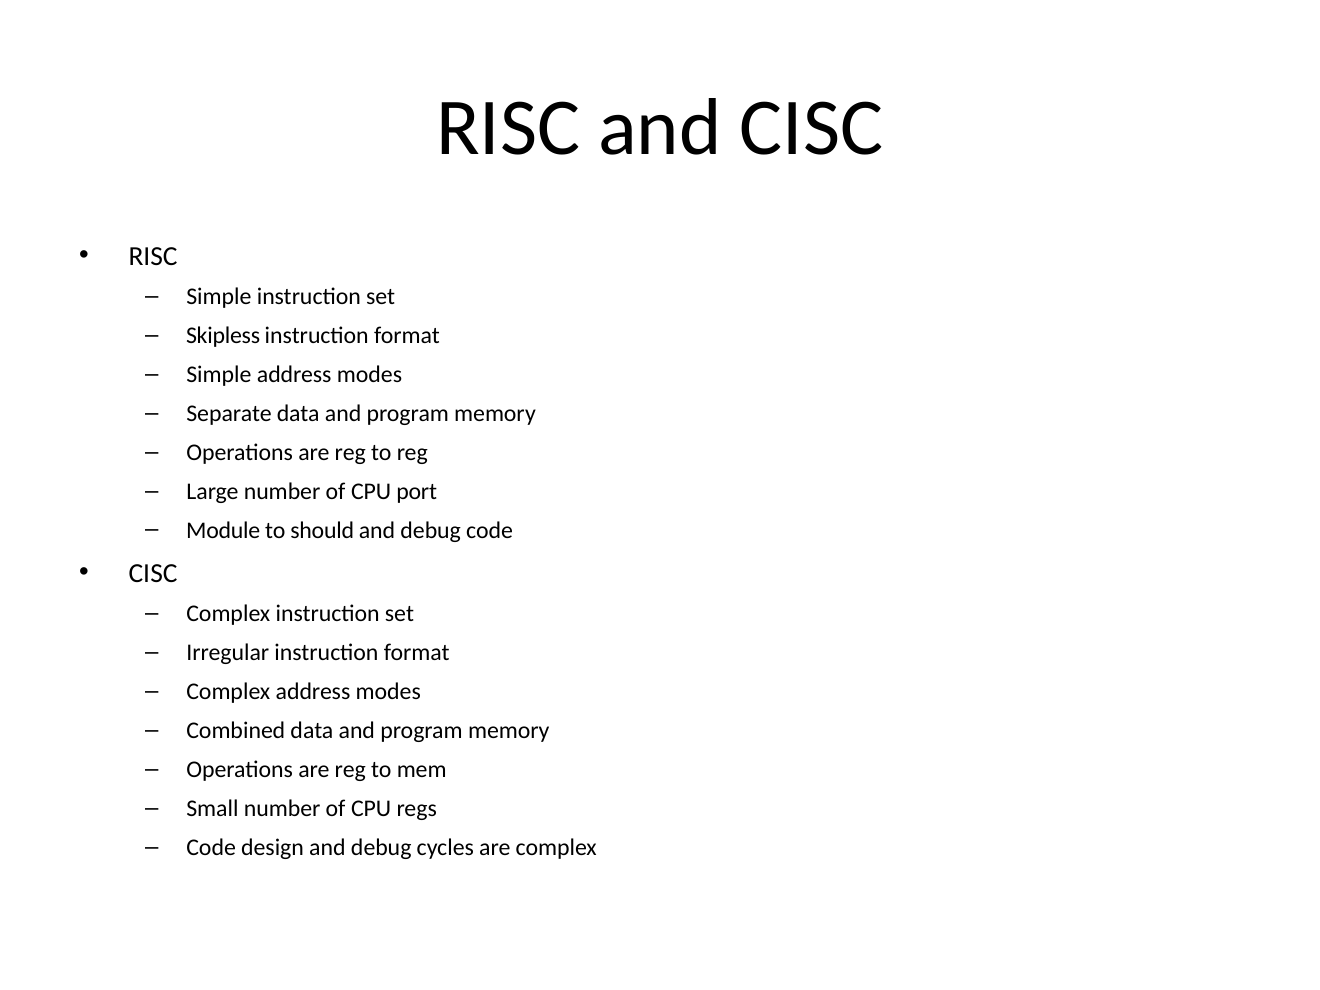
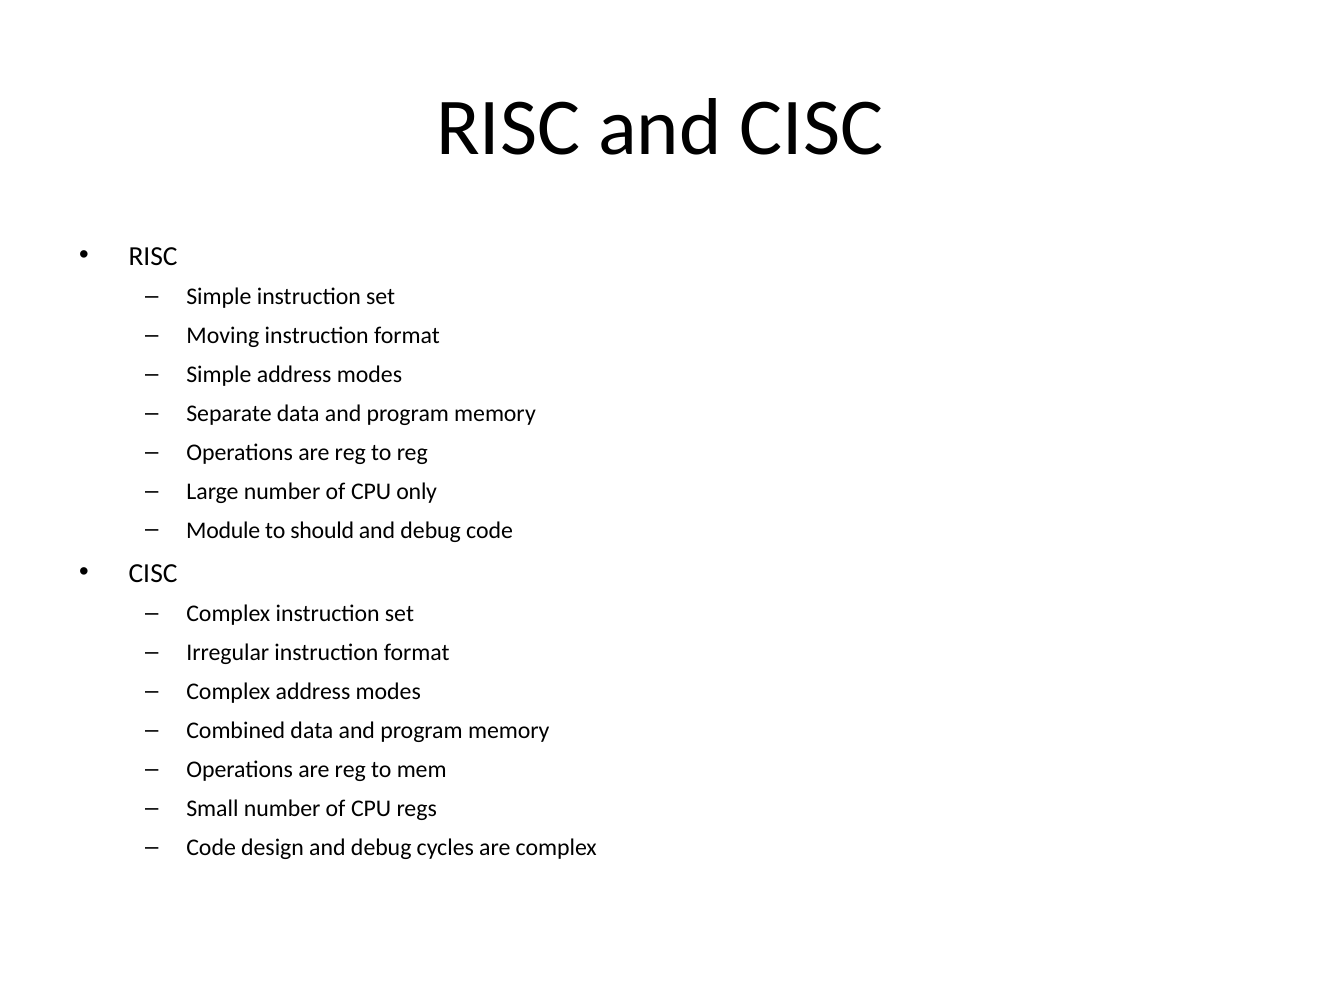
Skipless: Skipless -> Moving
port: port -> only
